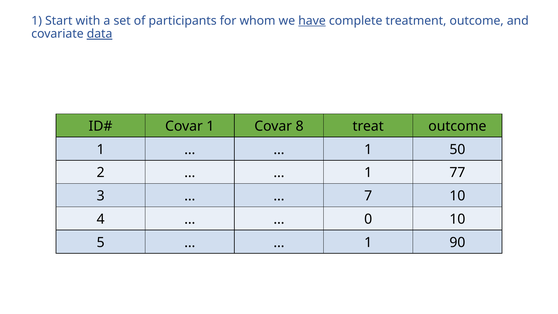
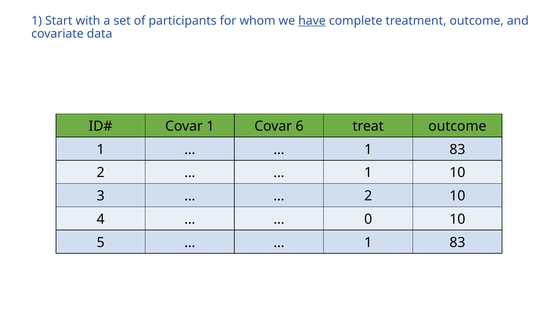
data underline: present -> none
8: 8 -> 6
50 at (457, 149): 50 -> 83
1 77: 77 -> 10
7 at (368, 196): 7 -> 2
90 at (457, 242): 90 -> 83
